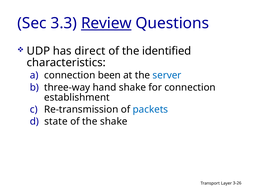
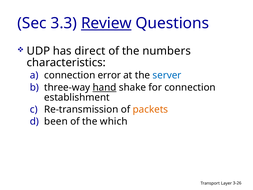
identified: identified -> numbers
been: been -> error
hand underline: none -> present
packets colour: blue -> orange
state: state -> been
the shake: shake -> which
